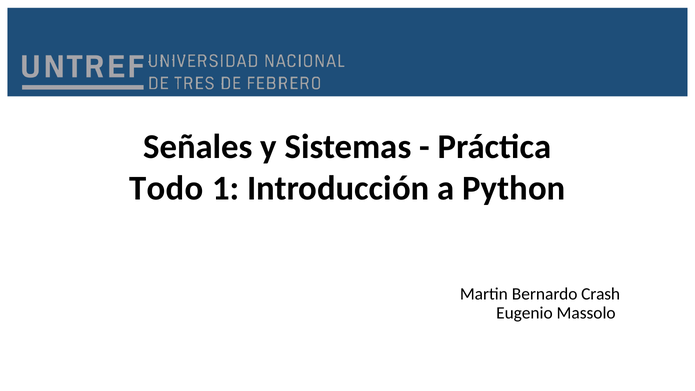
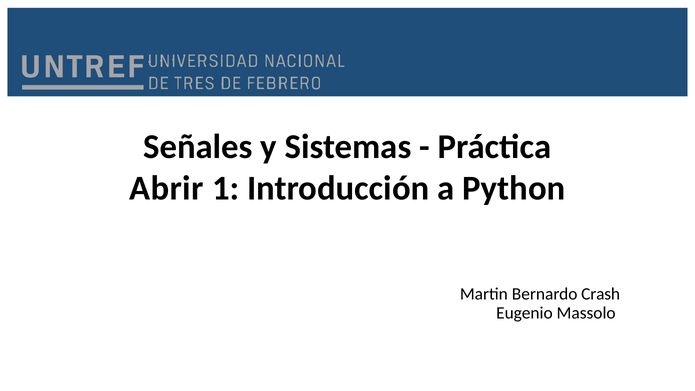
Todo: Todo -> Abrir
